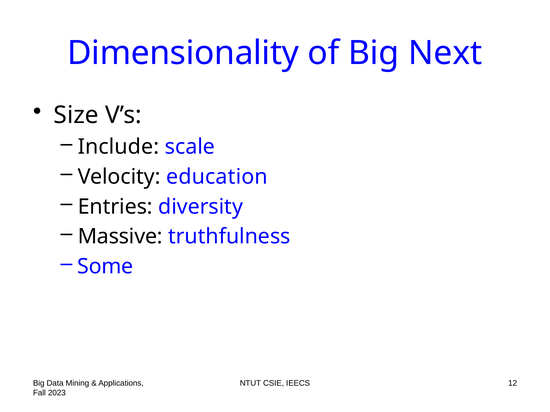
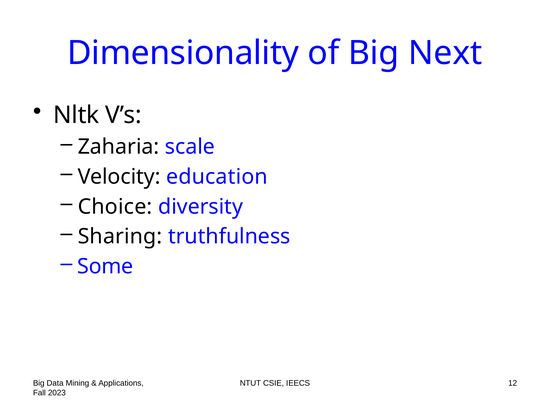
Size: Size -> Nltk
Include: Include -> Zaharia
Entries: Entries -> Choice
Massive: Massive -> Sharing
